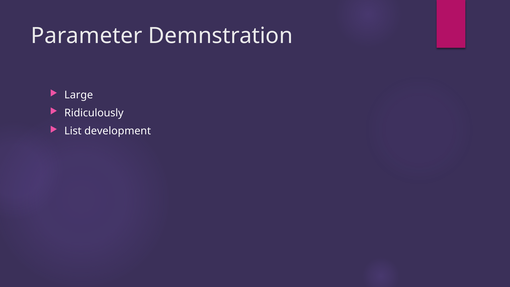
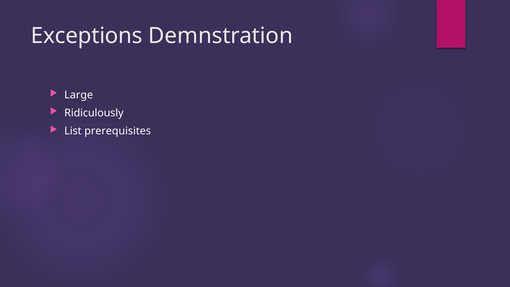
Parameter: Parameter -> Exceptions
development: development -> prerequisites
